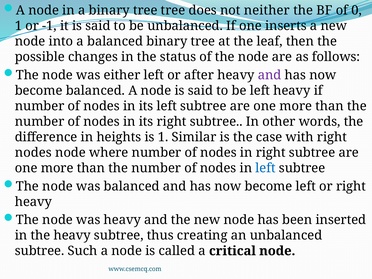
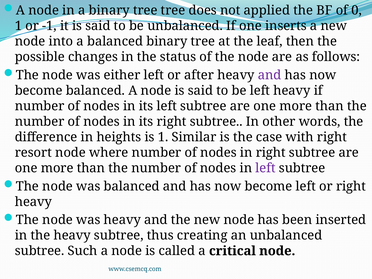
neither: neither -> applied
nodes at (33, 153): nodes -> resort
left at (266, 168) colour: blue -> purple
